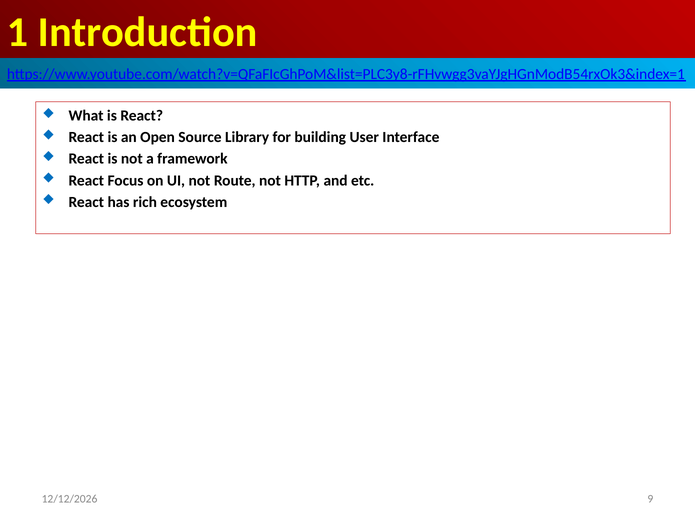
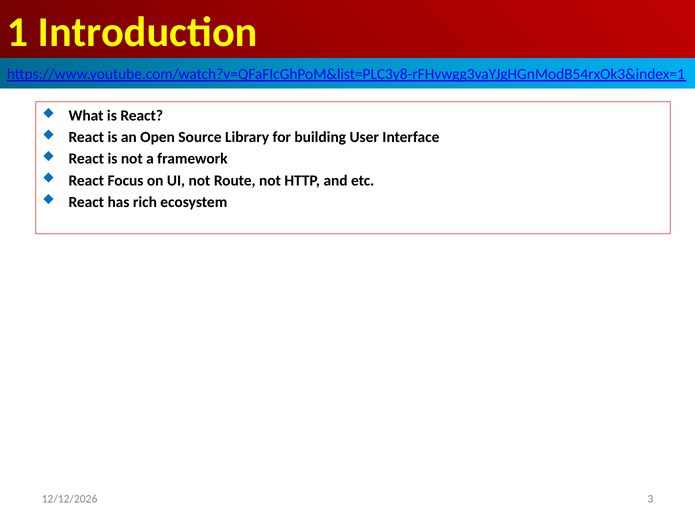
9: 9 -> 3
